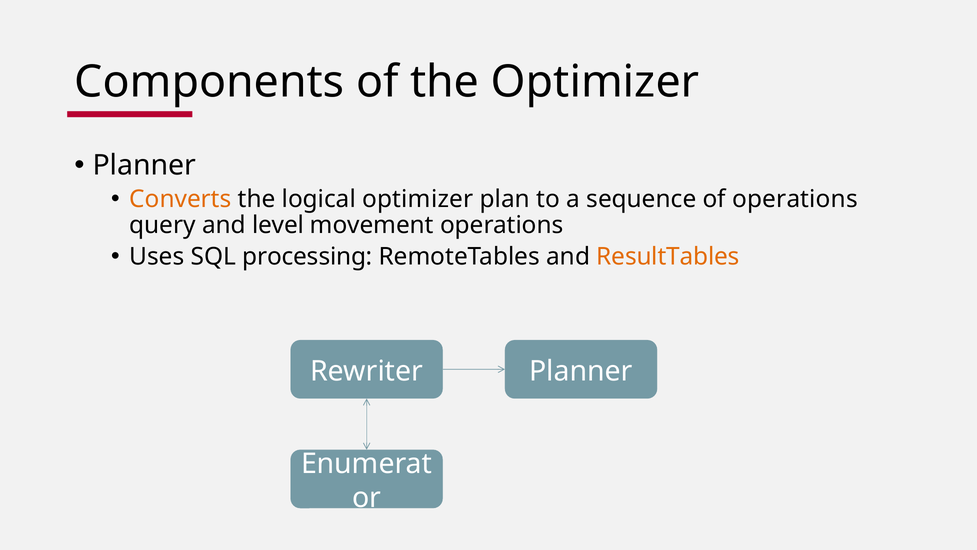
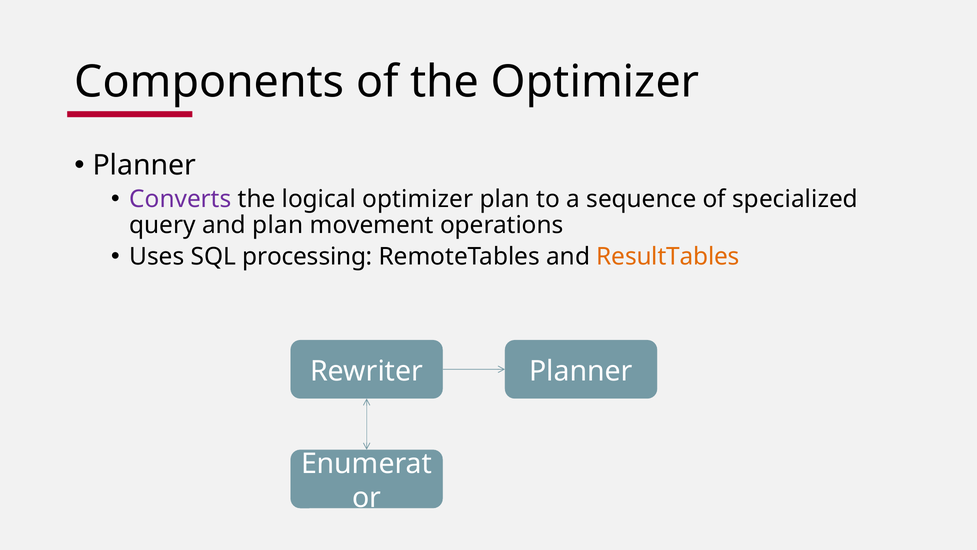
Converts colour: orange -> purple
of operations: operations -> specialized
and level: level -> plan
